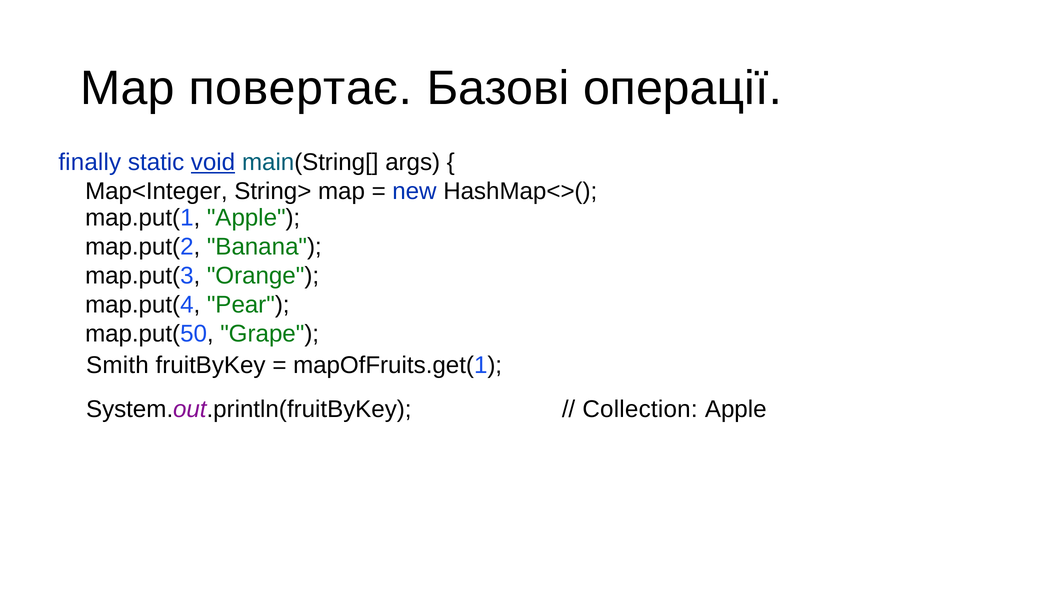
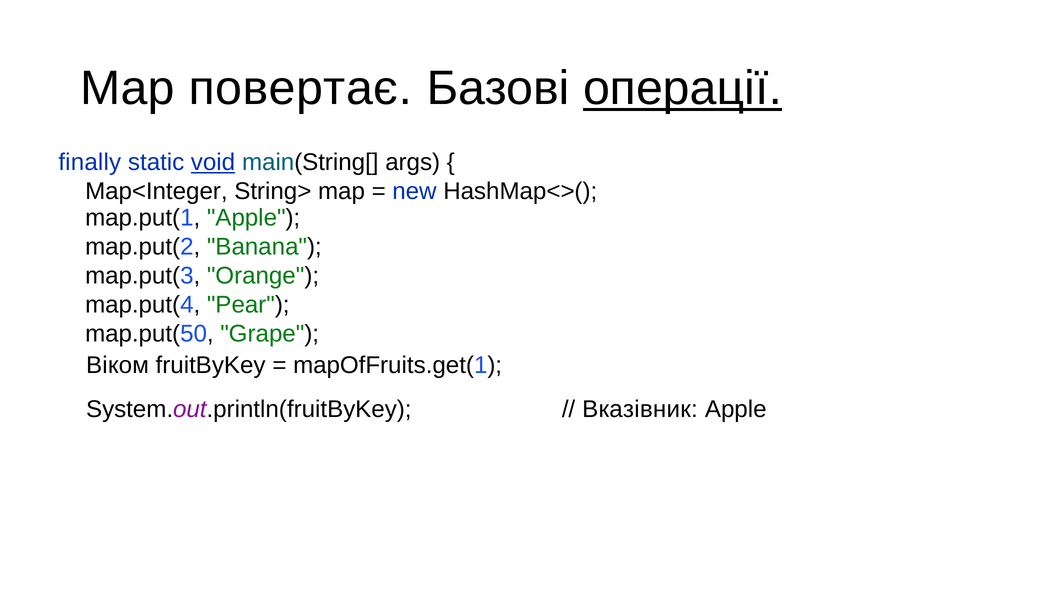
операції underline: none -> present
Smith: Smith -> Віком
Collection: Collection -> Вказівник
